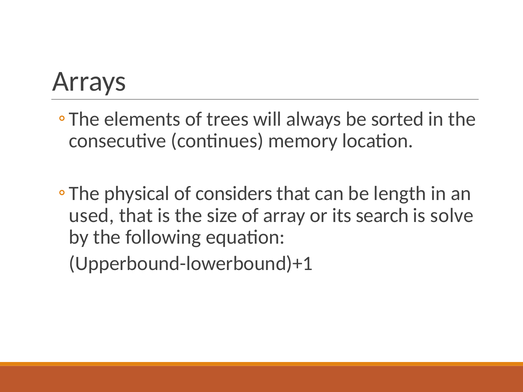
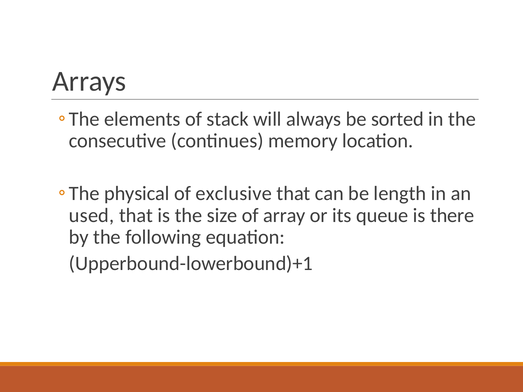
trees: trees -> stack
considers: considers -> exclusive
search: search -> queue
solve: solve -> there
